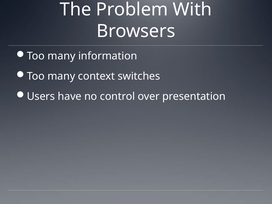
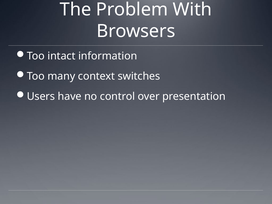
many at (61, 56): many -> intact
